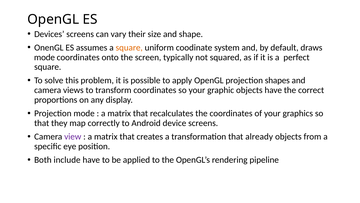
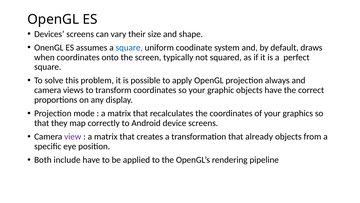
square at (129, 47) colour: orange -> blue
mode at (44, 57): mode -> when
shapes: shapes -> always
